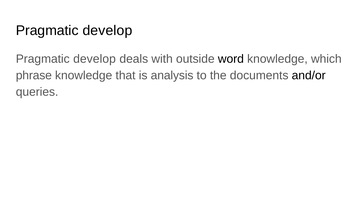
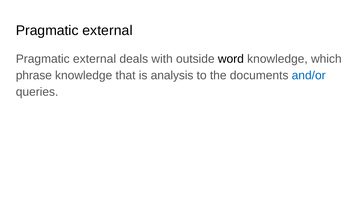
develop at (107, 30): develop -> external
develop at (95, 59): develop -> external
and/or colour: black -> blue
